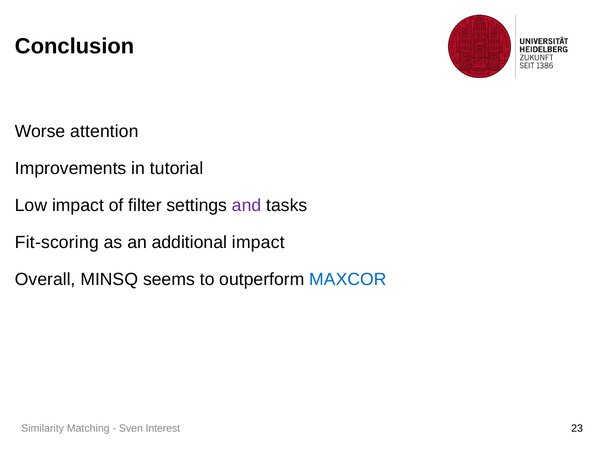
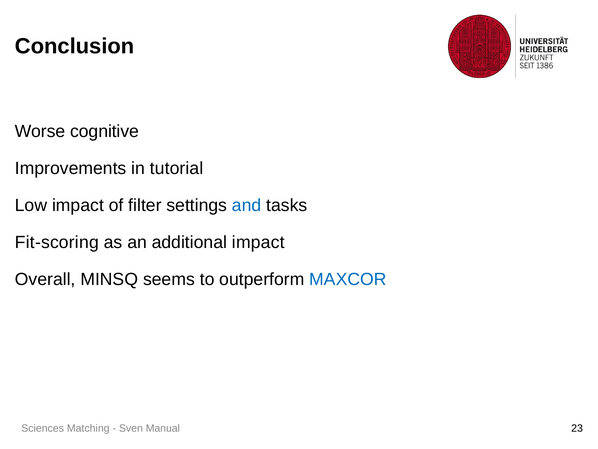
attention: attention -> cognitive
and colour: purple -> blue
Similarity: Similarity -> Sciences
Interest: Interest -> Manual
